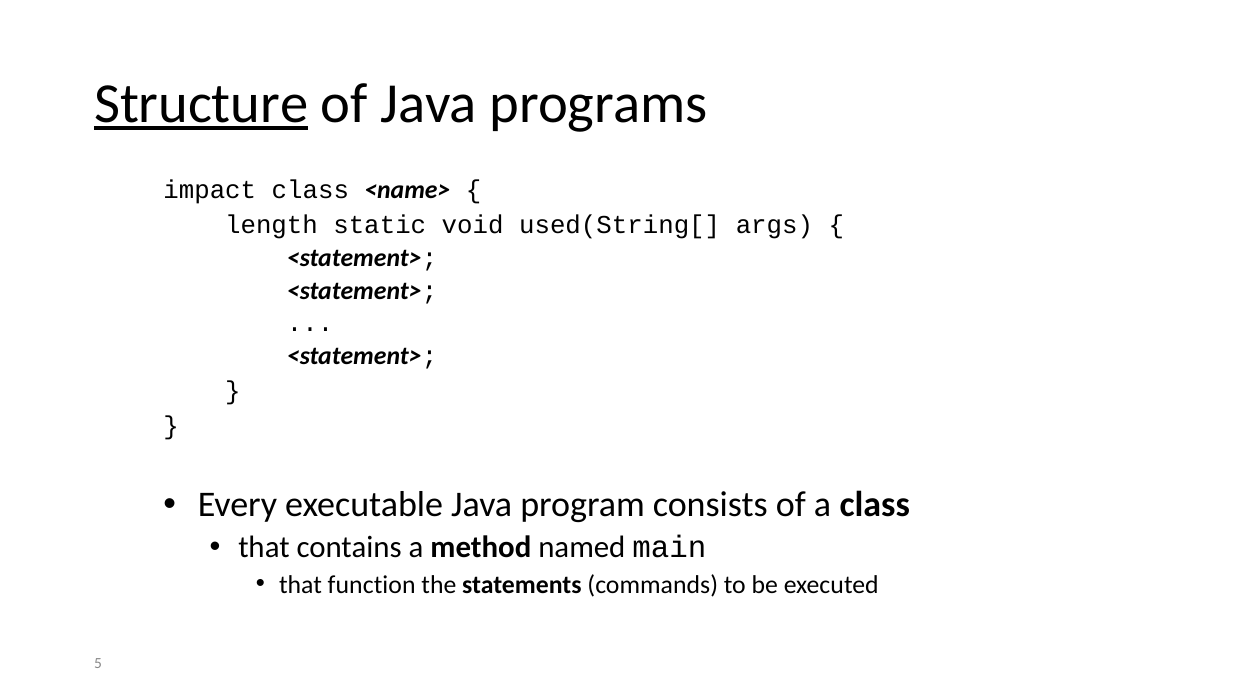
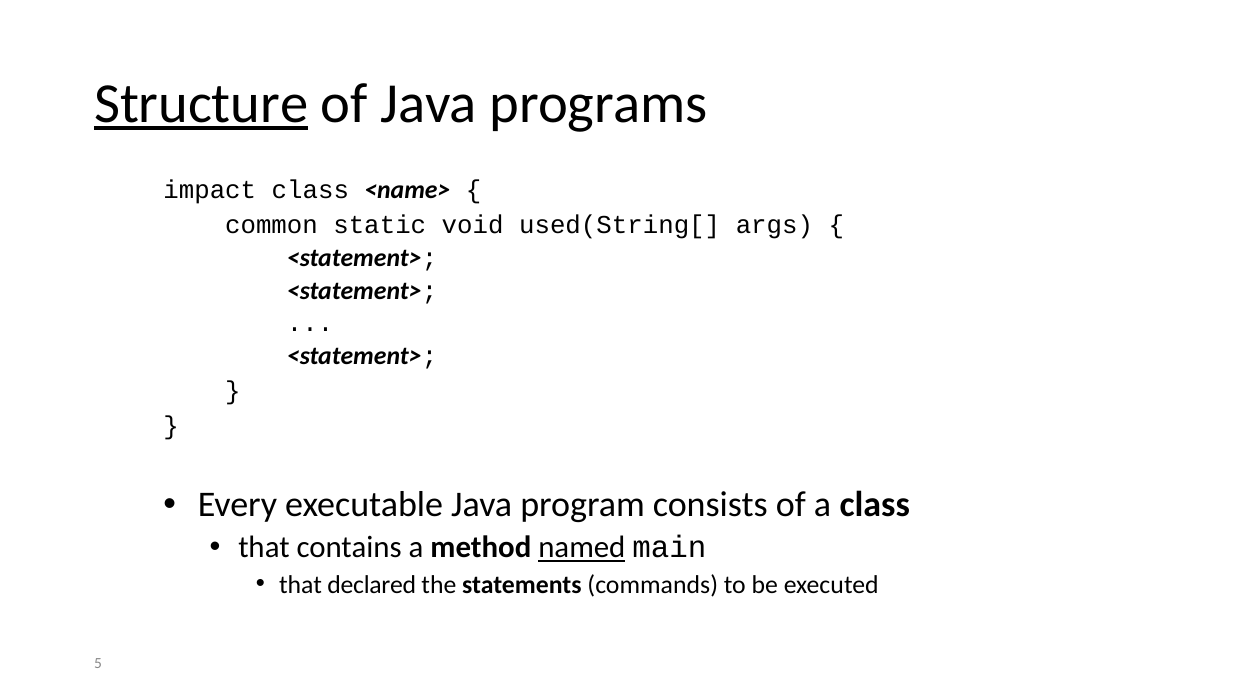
length: length -> common
named underline: none -> present
function: function -> declared
